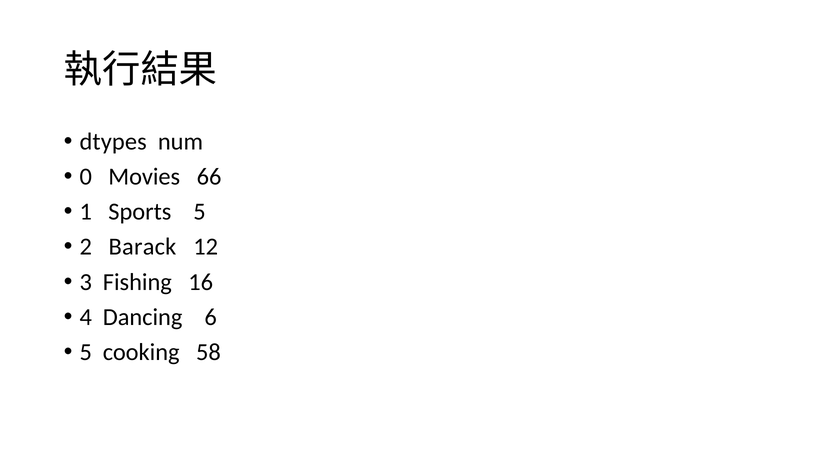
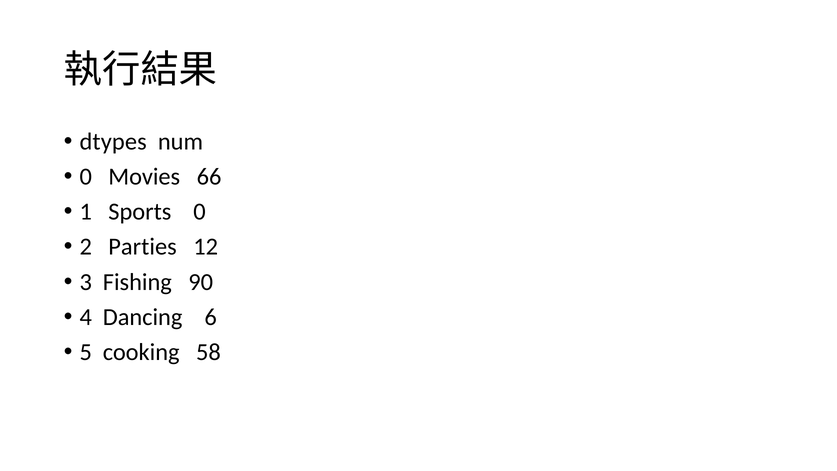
Sports 5: 5 -> 0
Barack: Barack -> Parties
16: 16 -> 90
